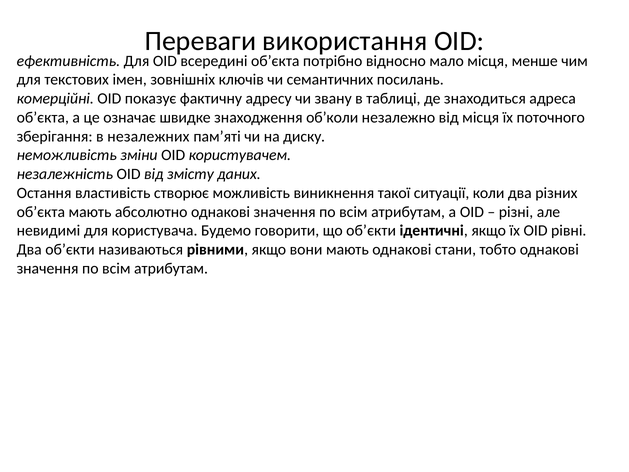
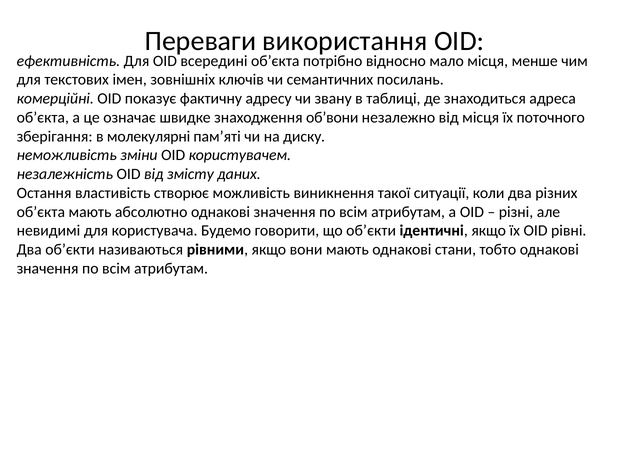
об’коли: об’коли -> об’вони
незалежних: незалежних -> молекулярні
